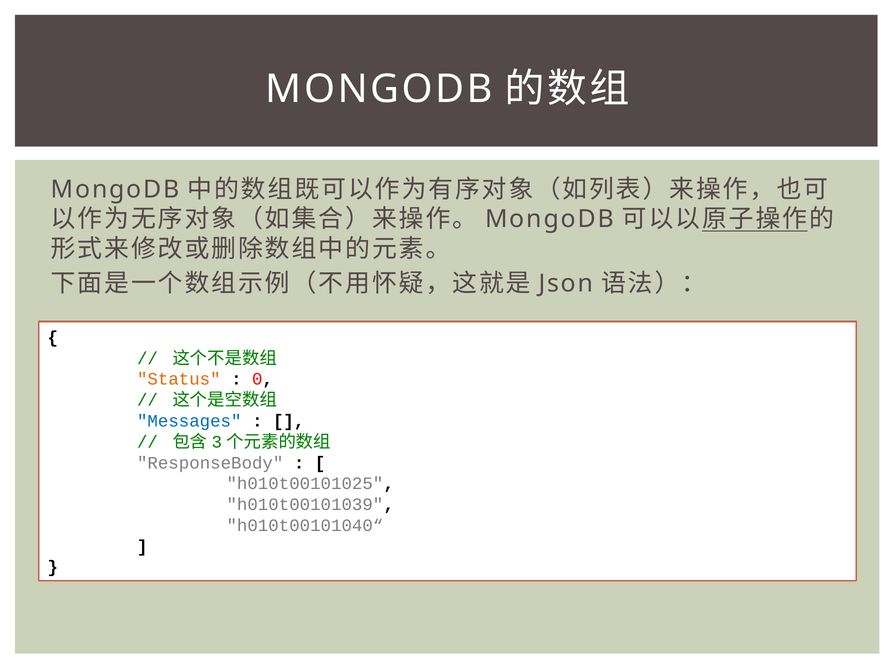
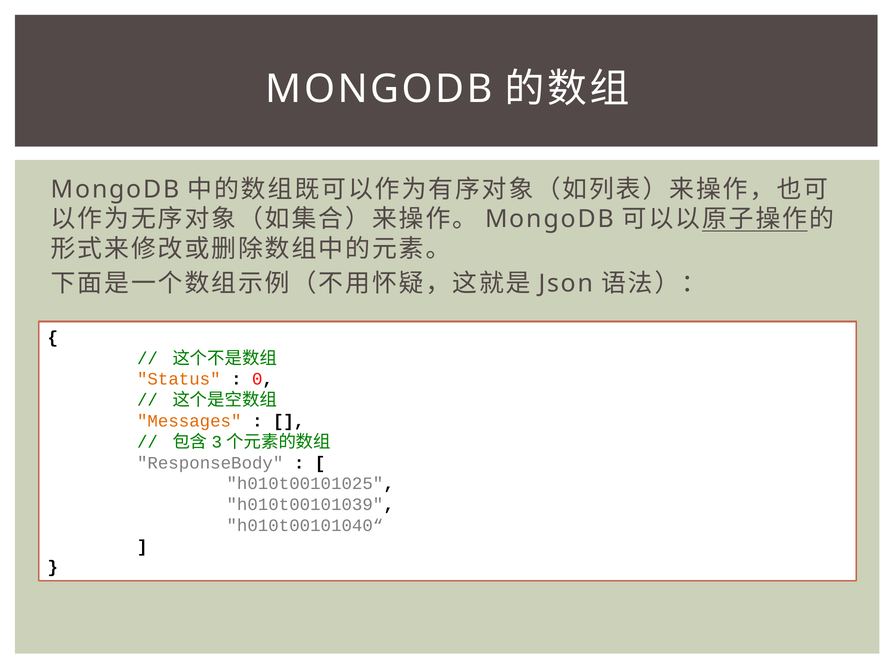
Messages colour: blue -> orange
